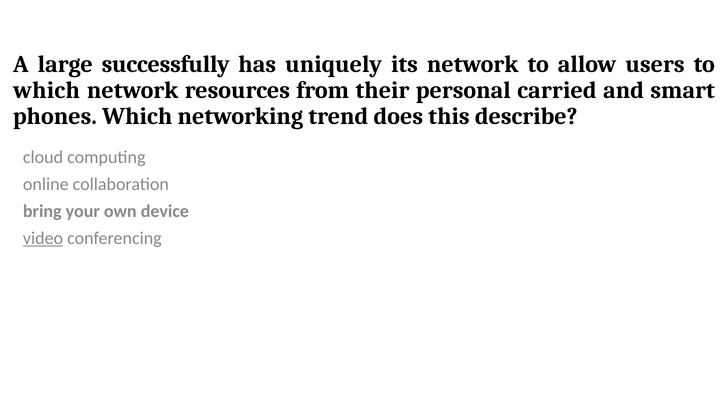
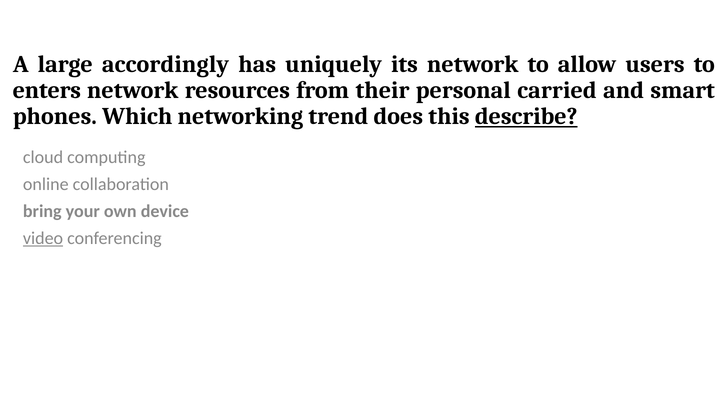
successfully: successfully -> accordingly
which at (47, 90): which -> enters
describe underline: none -> present
